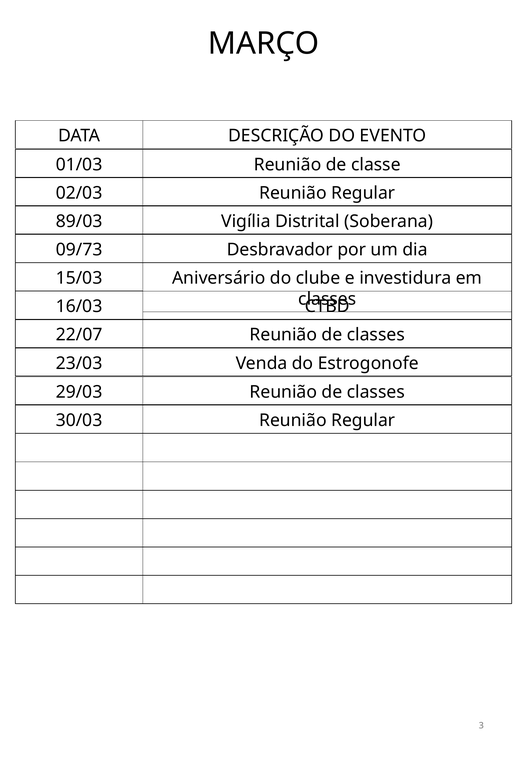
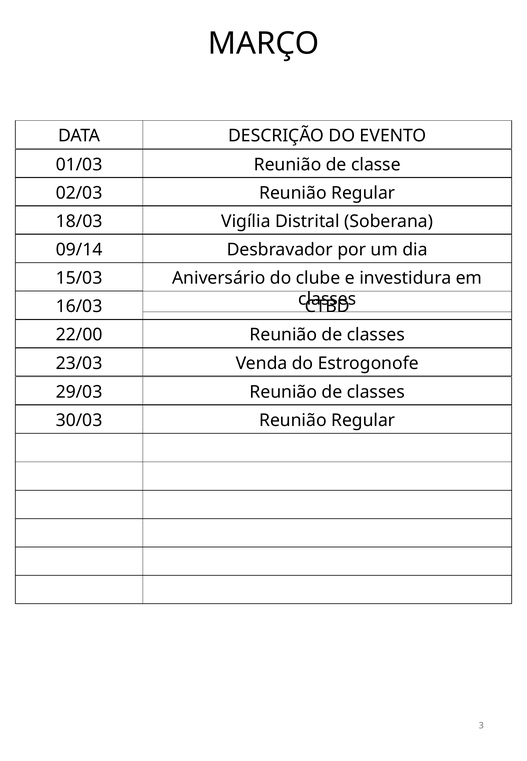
89/03: 89/03 -> 18/03
09/73: 09/73 -> 09/14
22/07: 22/07 -> 22/00
